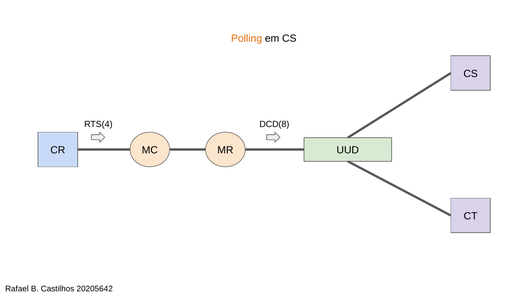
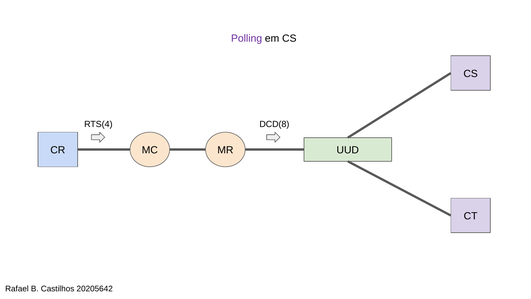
Polling colour: orange -> purple
